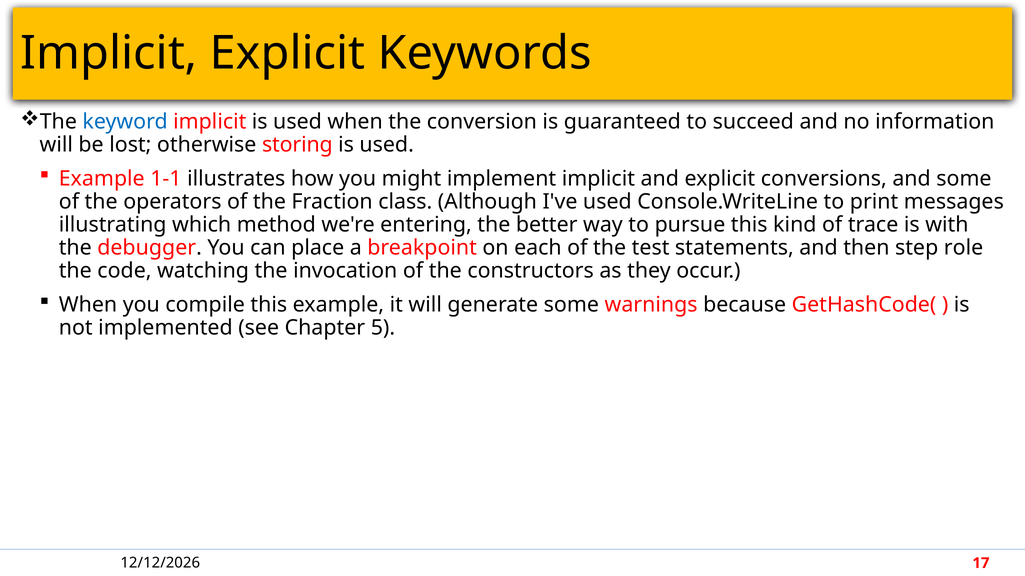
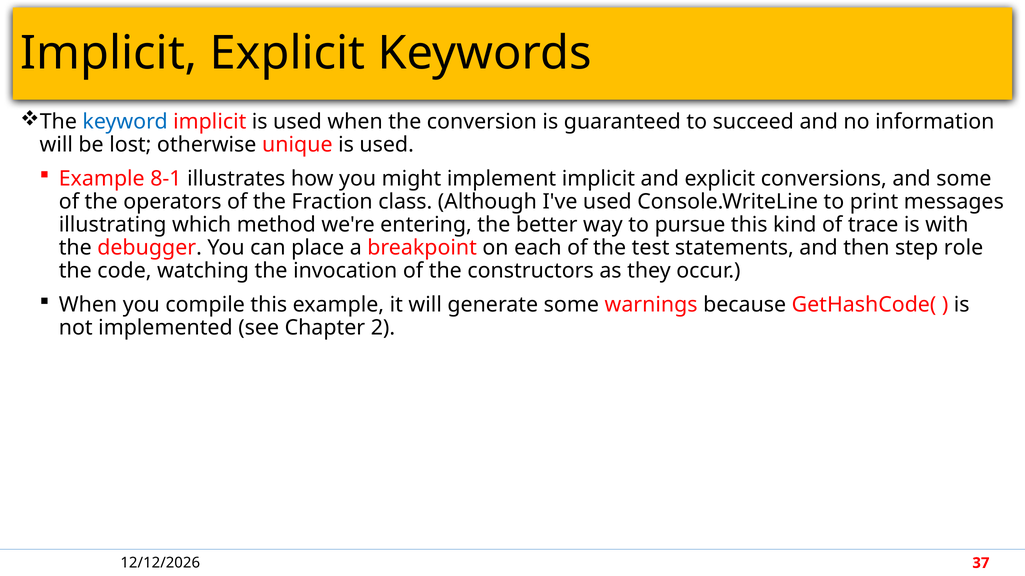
storing: storing -> unique
1-1: 1-1 -> 8-1
5: 5 -> 2
17: 17 -> 37
